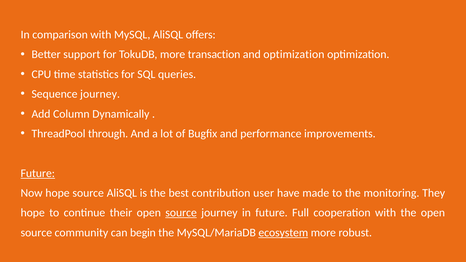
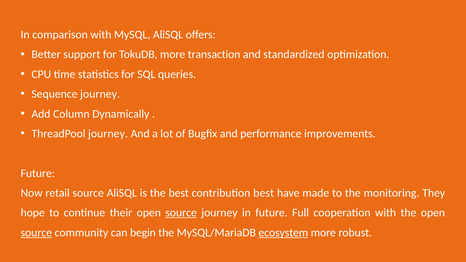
and optimization: optimization -> standardized
ThreadPool through: through -> journey
Future at (38, 173) underline: present -> none
Now hope: hope -> retail
contribution user: user -> best
source at (36, 233) underline: none -> present
